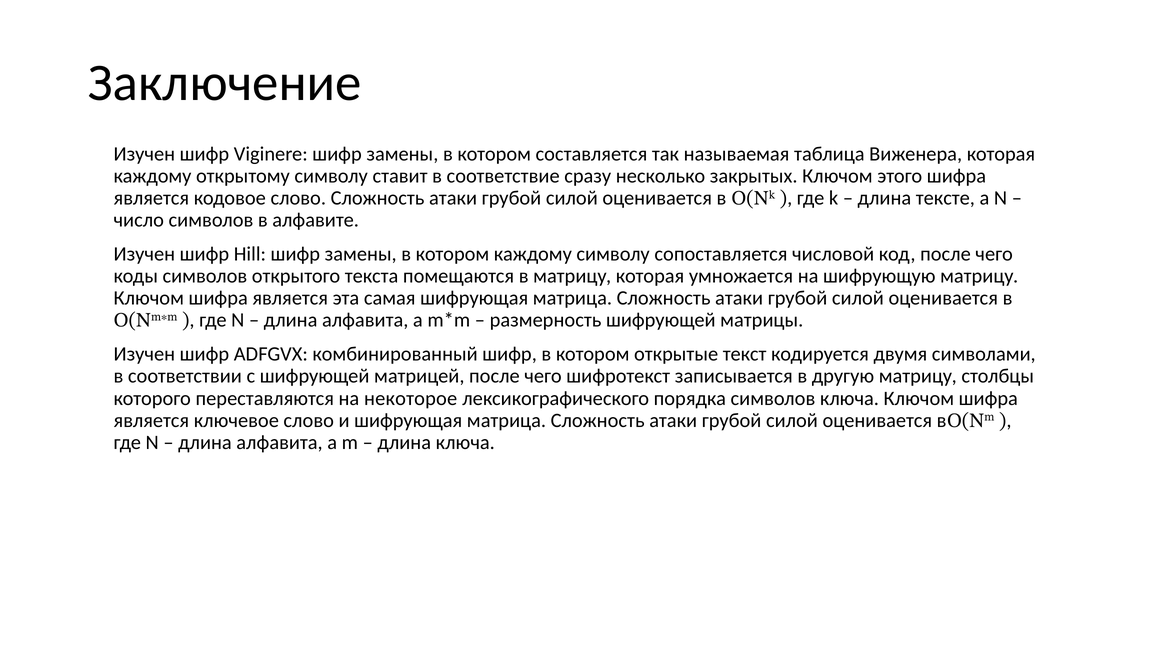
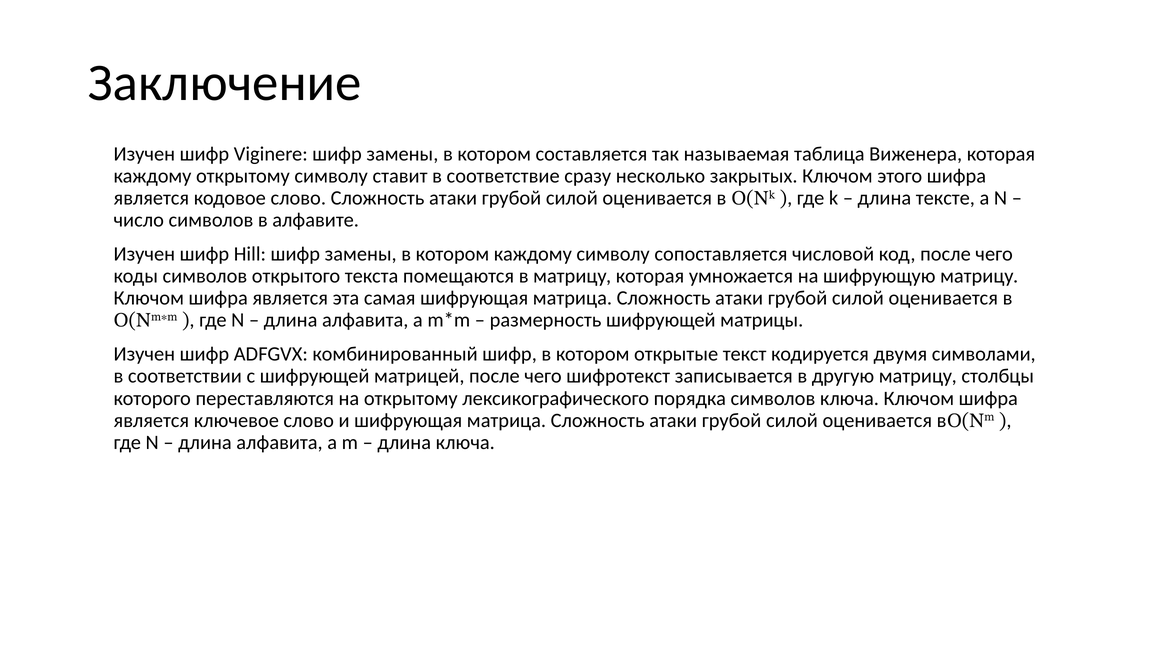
на некоторое: некоторое -> открытому
